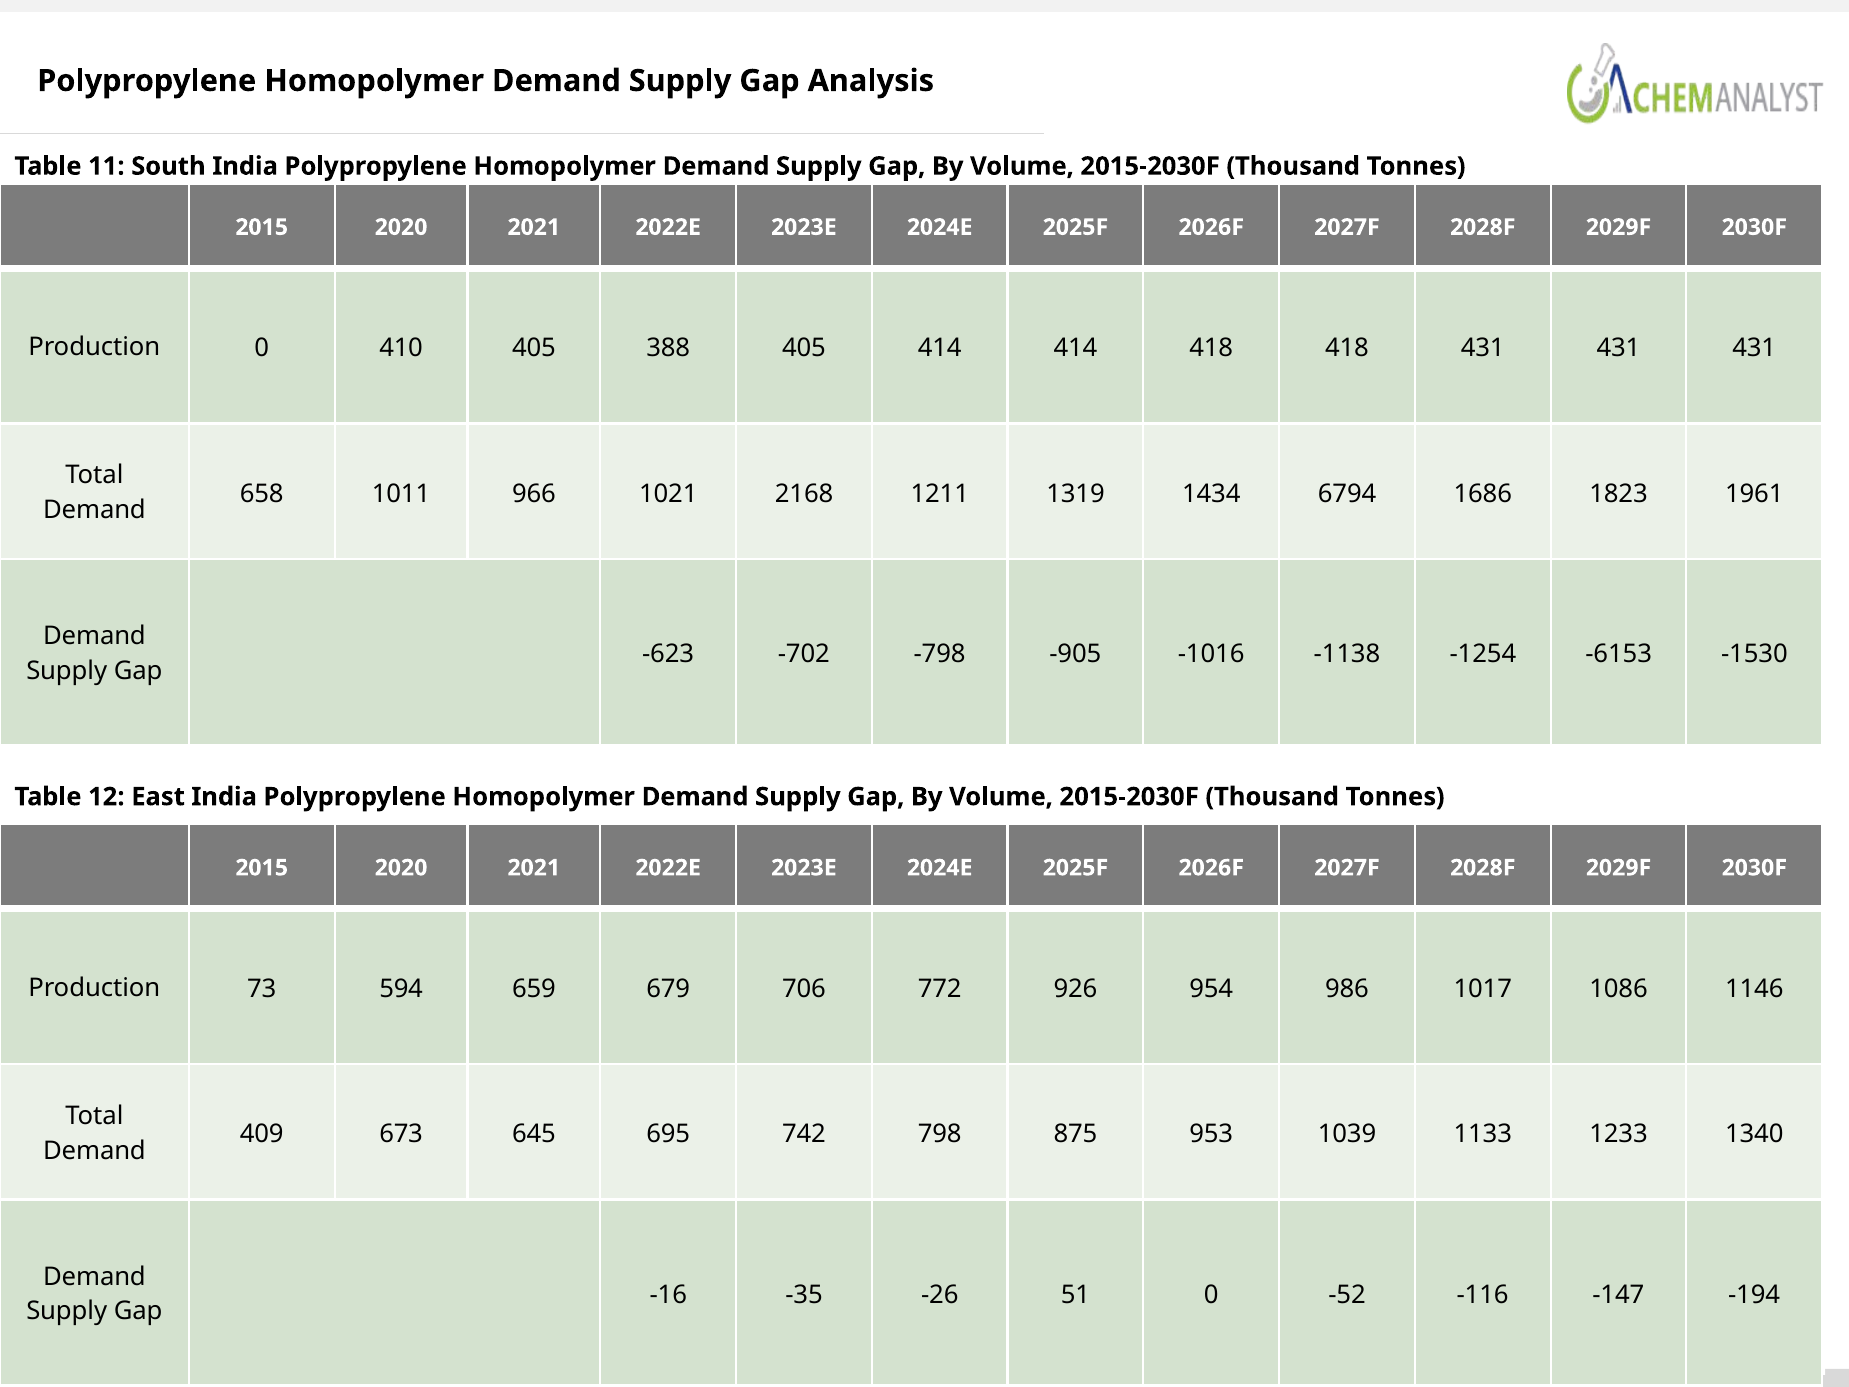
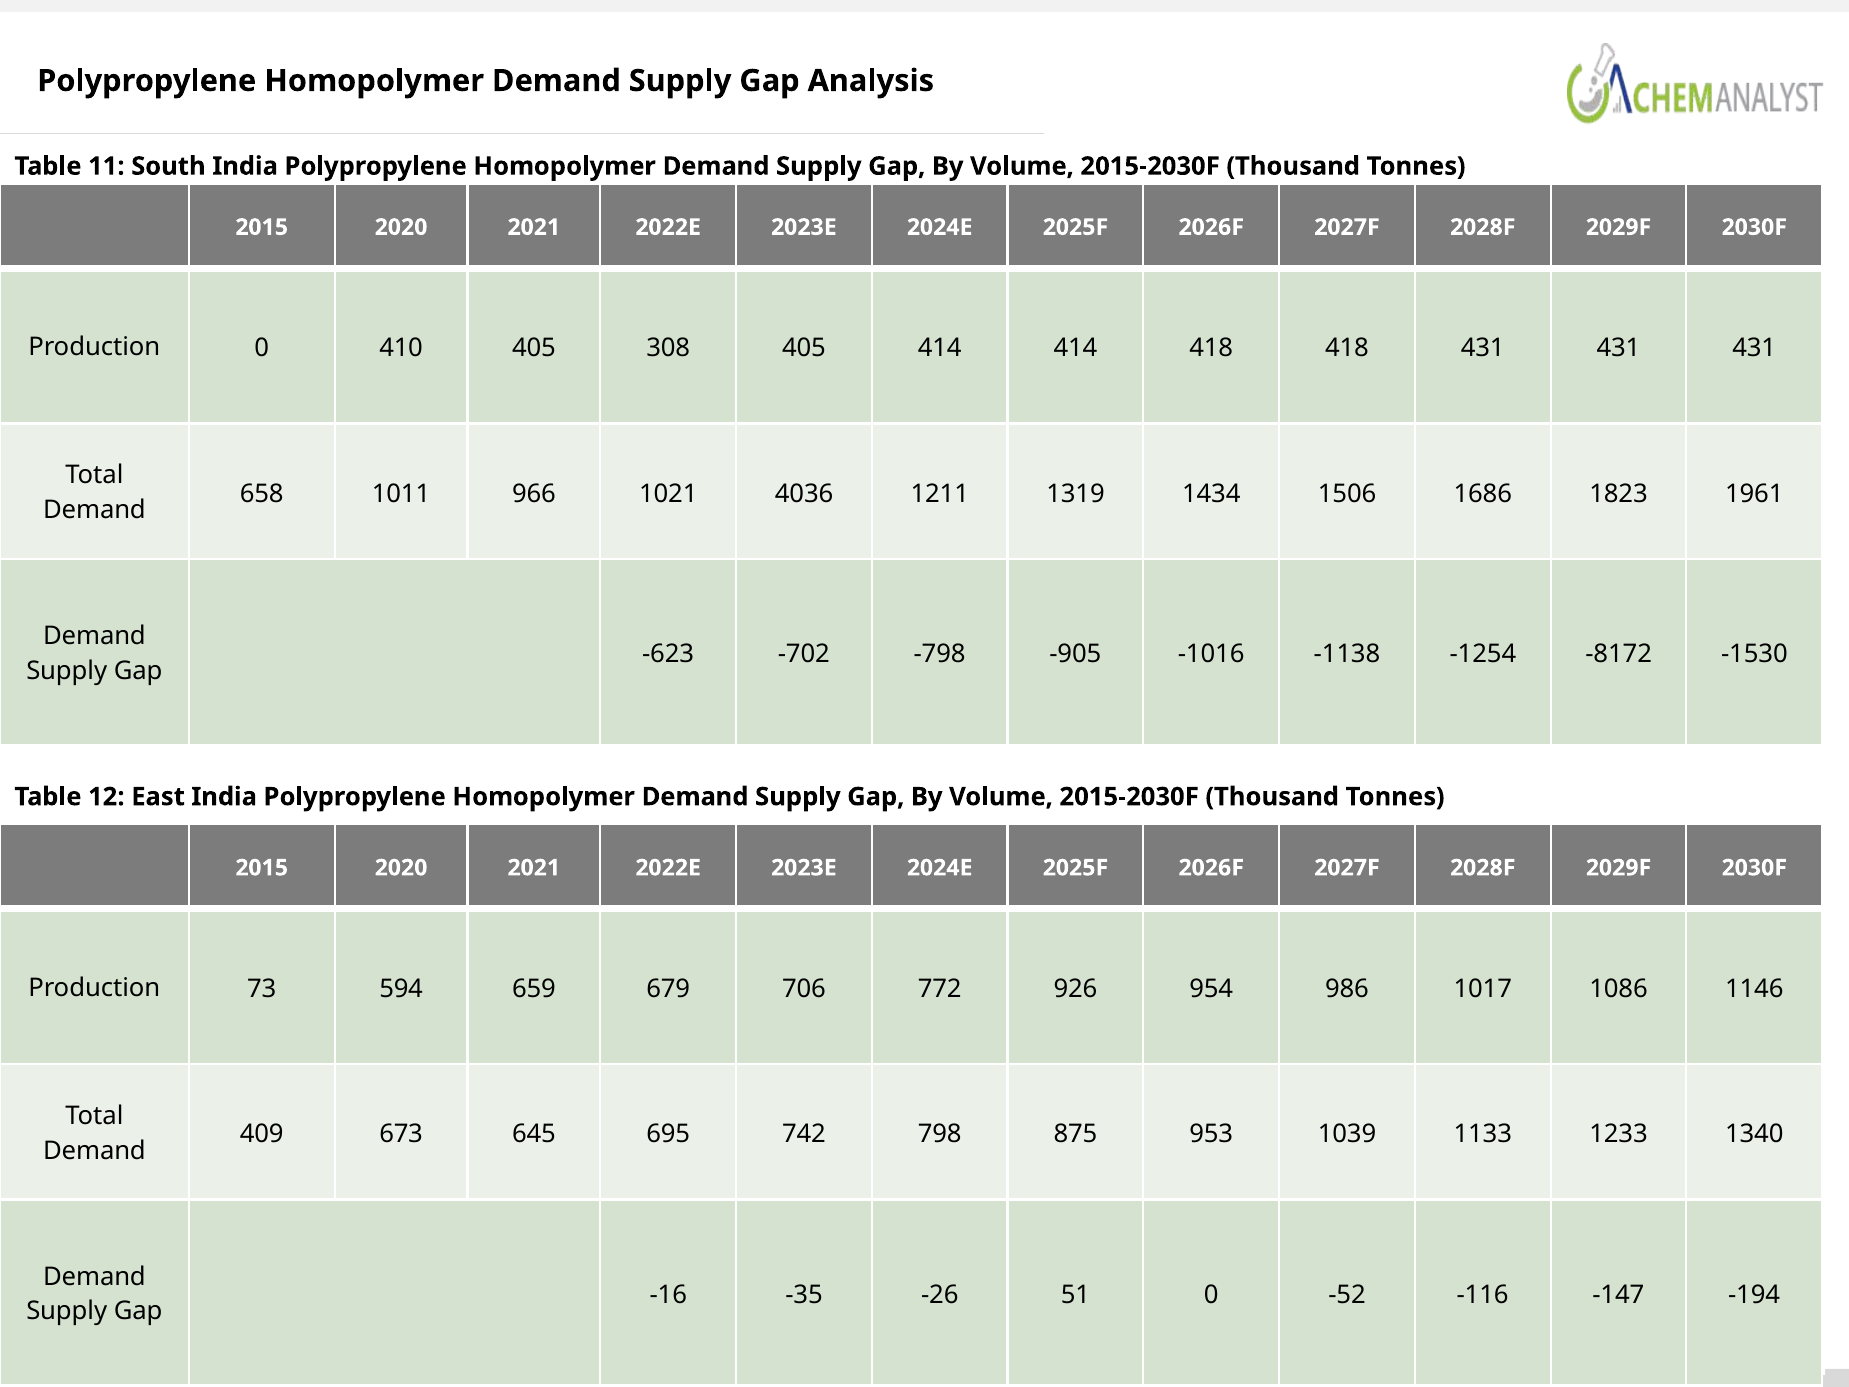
388: 388 -> 308
2168: 2168 -> 4036
6794: 6794 -> 1506
-6153: -6153 -> -8172
